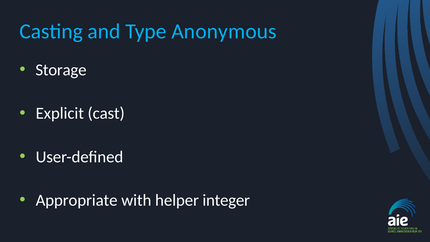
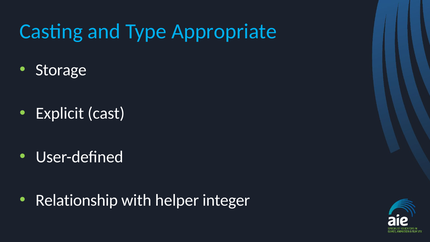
Anonymous: Anonymous -> Appropriate
Appropriate: Appropriate -> Relationship
